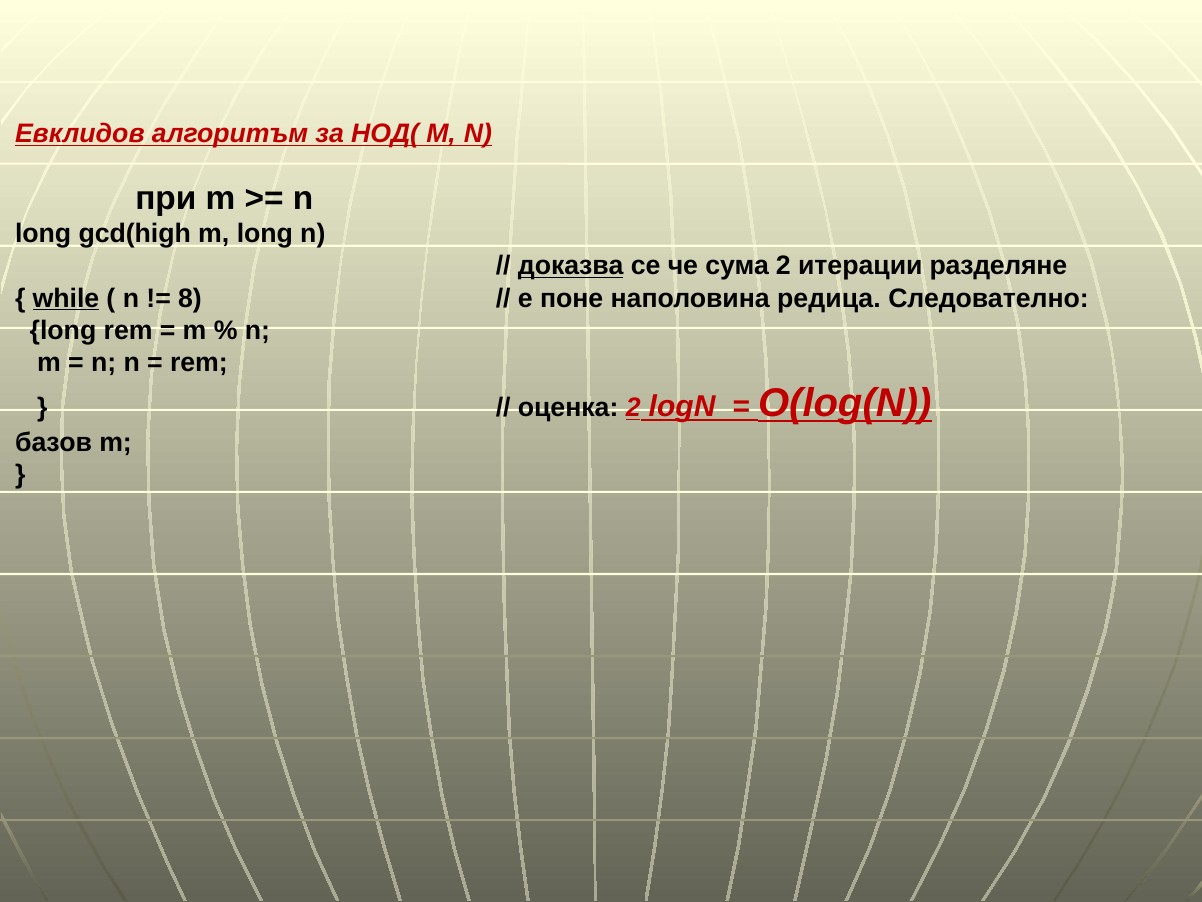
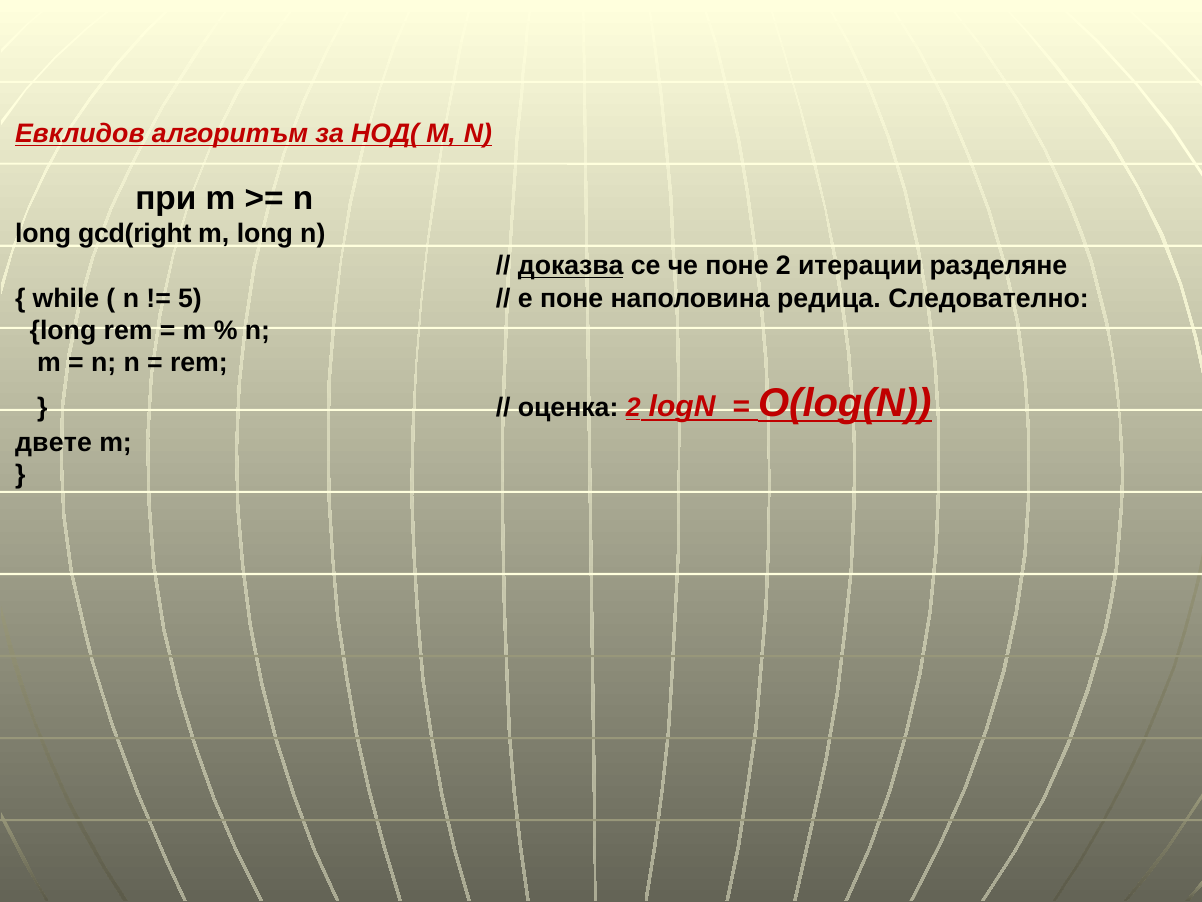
gcd(high: gcd(high -> gcd(right
че сума: сума -> поне
while underline: present -> none
8: 8 -> 5
базов: базов -> двете
